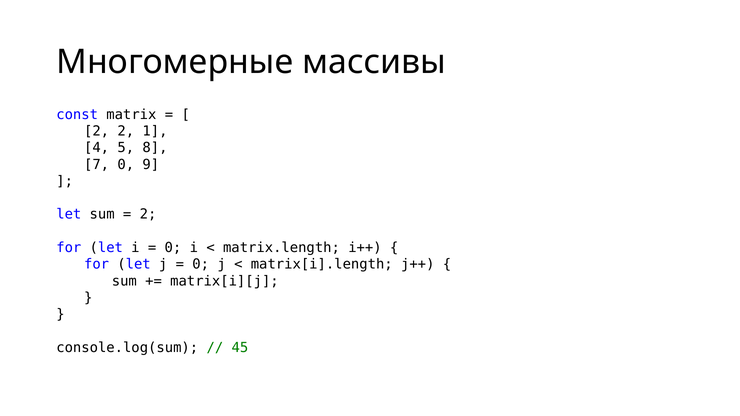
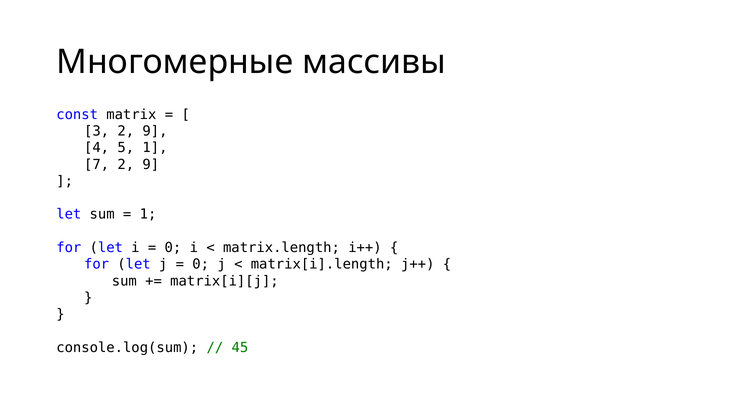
2 at (97, 131): 2 -> 3
1 at (155, 131): 1 -> 9
5 8: 8 -> 1
7 0: 0 -> 2
2 at (148, 215): 2 -> 1
